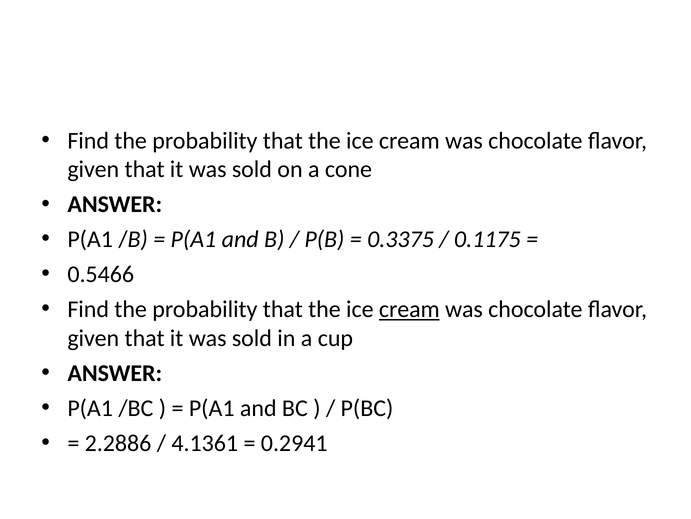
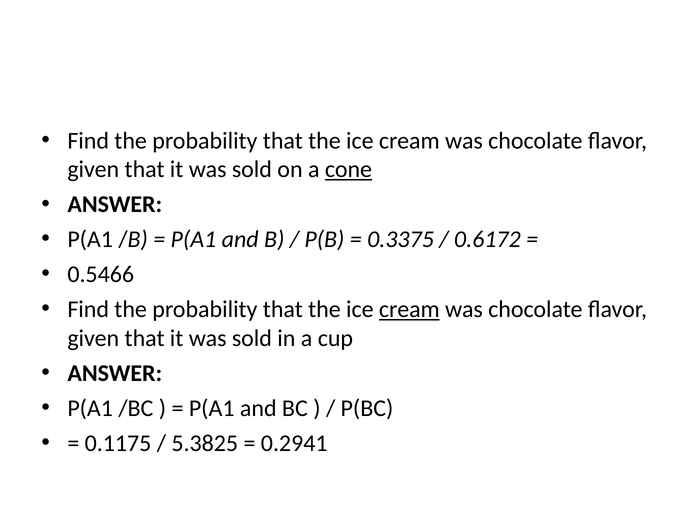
cone underline: none -> present
0.1175: 0.1175 -> 0.6172
2.2886: 2.2886 -> 0.1175
4.1361: 4.1361 -> 5.3825
